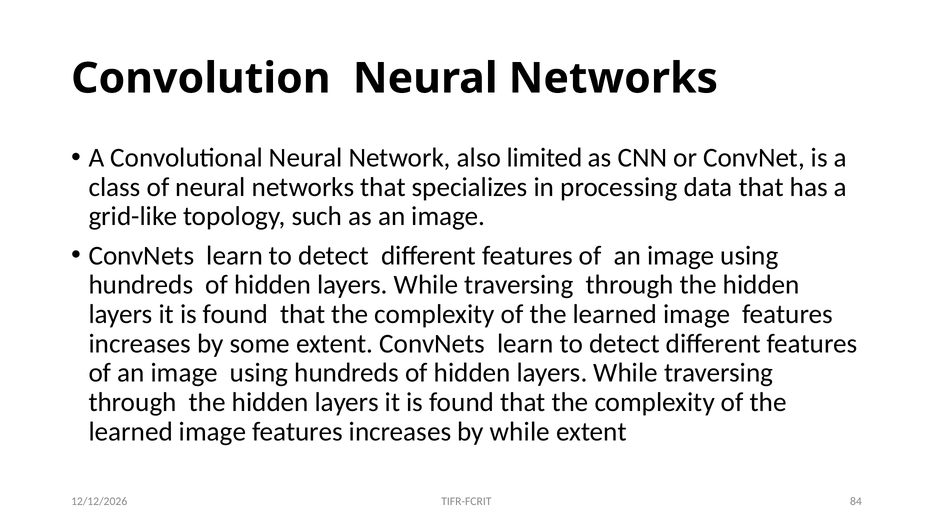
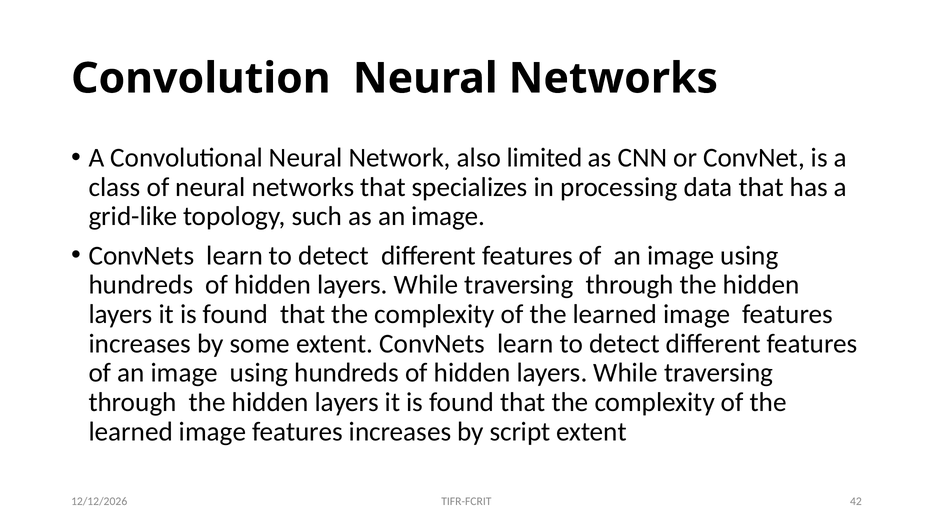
by while: while -> script
84: 84 -> 42
